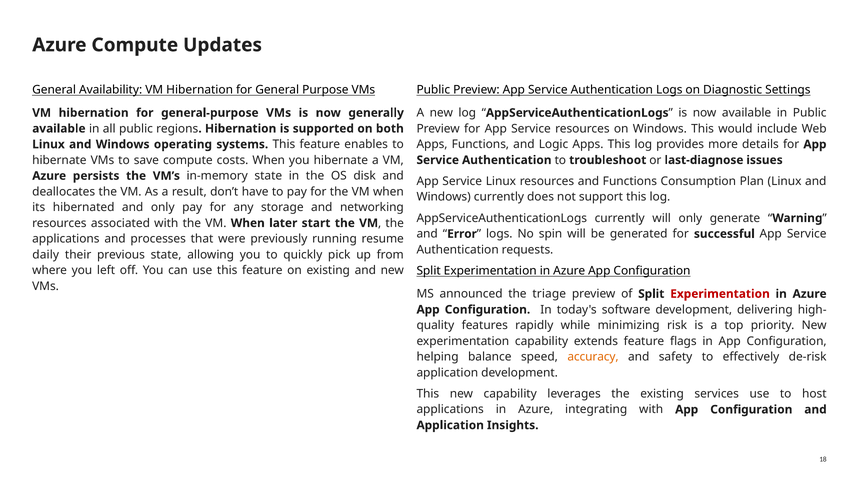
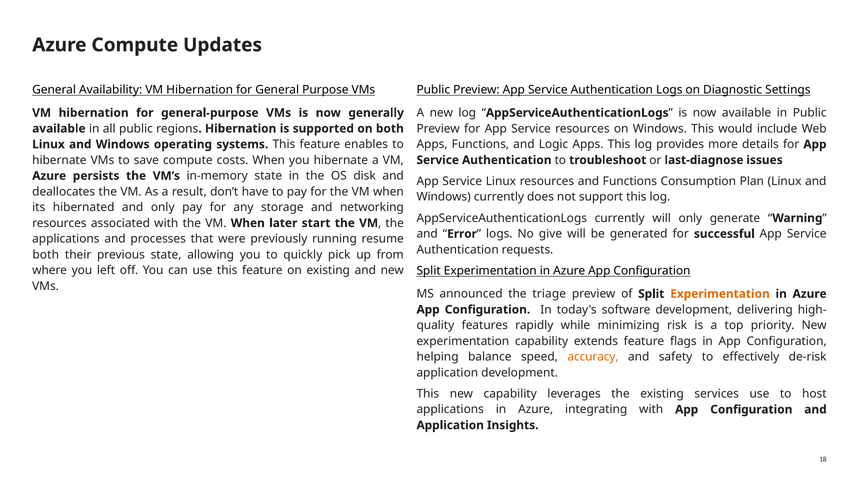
spin: spin -> give
daily at (46, 255): daily -> both
Experimentation at (720, 294) colour: red -> orange
